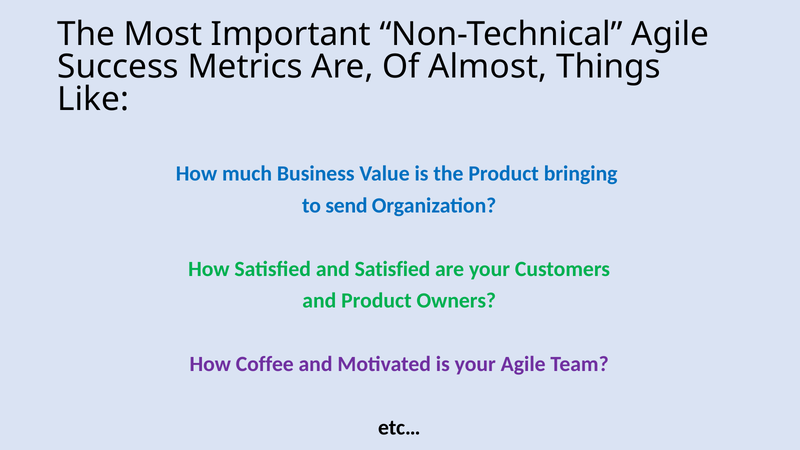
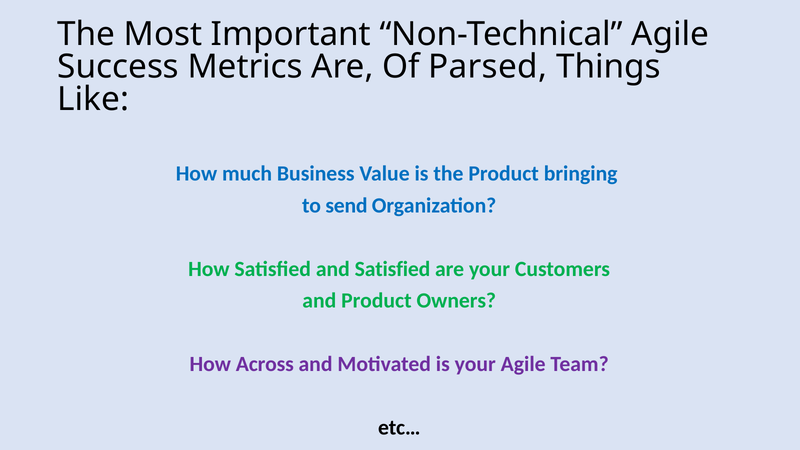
Almost: Almost -> Parsed
Coffee: Coffee -> Across
